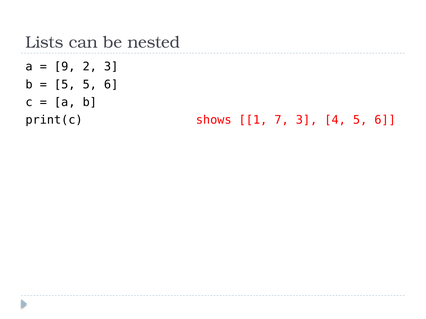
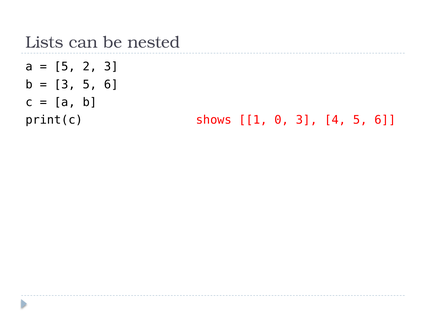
9 at (65, 67): 9 -> 5
5 at (65, 85): 5 -> 3
7: 7 -> 0
